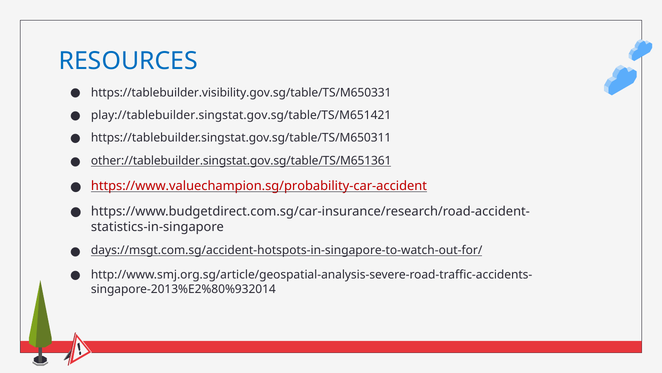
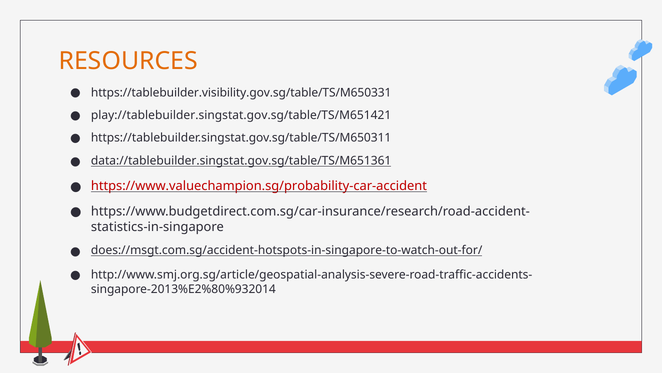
RESOURCES colour: blue -> orange
other://tablebuilder.singstat.gov.sg/table/TS/M651361: other://tablebuilder.singstat.gov.sg/table/TS/M651361 -> data://tablebuilder.singstat.gov.sg/table/TS/M651361
days://msgt.com.sg/accident-hotspots-in-singapore-to-watch-out-for/: days://msgt.com.sg/accident-hotspots-in-singapore-to-watch-out-for/ -> does://msgt.com.sg/accident-hotspots-in-singapore-to-watch-out-for/
